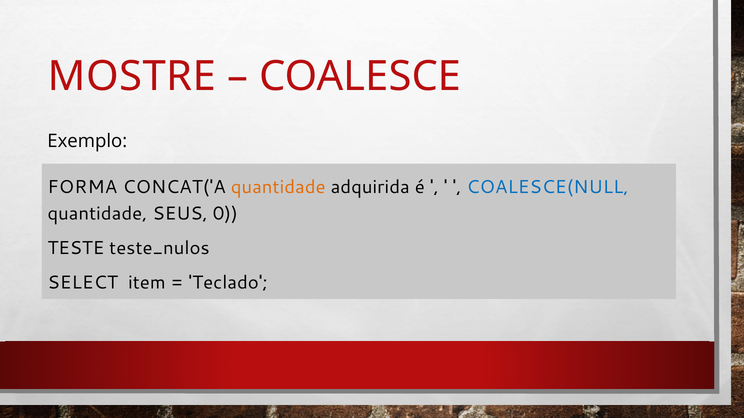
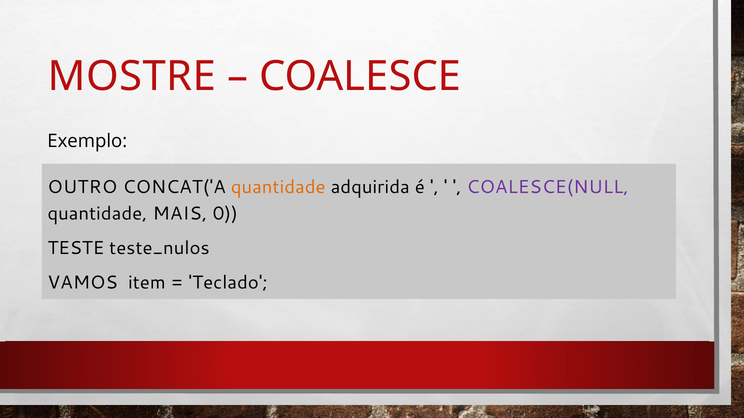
FORMA: FORMA -> OUTRO
COALESCE(NULL colour: blue -> purple
SEUS: SEUS -> MAIS
SELECT: SELECT -> VAMOS
